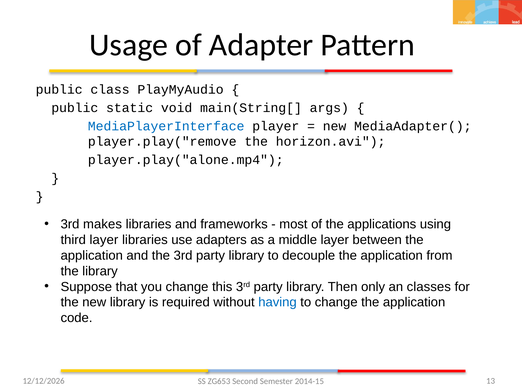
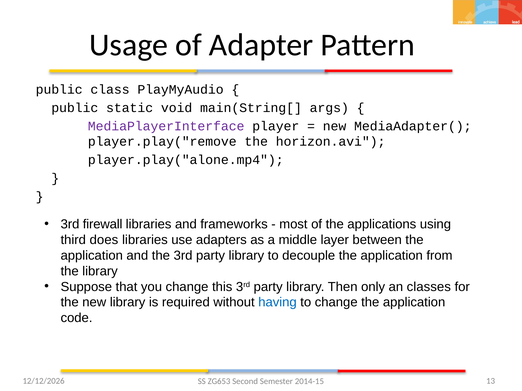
MediaPlayerInterface colour: blue -> purple
makes: makes -> firewall
third layer: layer -> does
